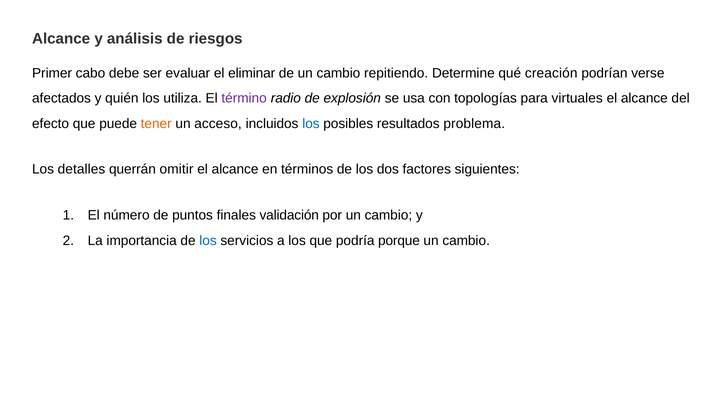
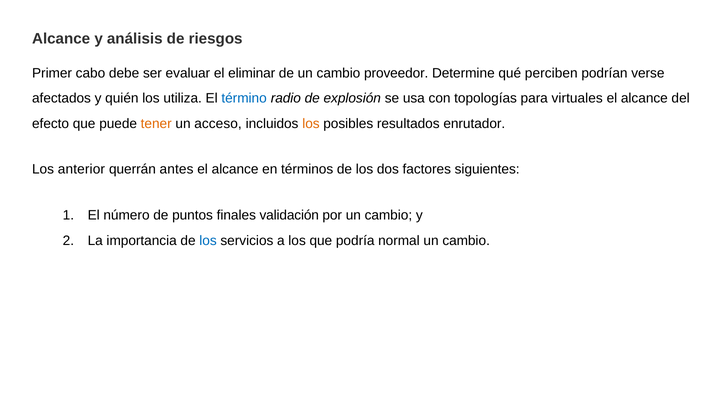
repitiendo: repitiendo -> proveedor
creación: creación -> perciben
término colour: purple -> blue
los at (311, 124) colour: blue -> orange
problema: problema -> enrutador
detalles: detalles -> anterior
omitir: omitir -> antes
porque: porque -> normal
